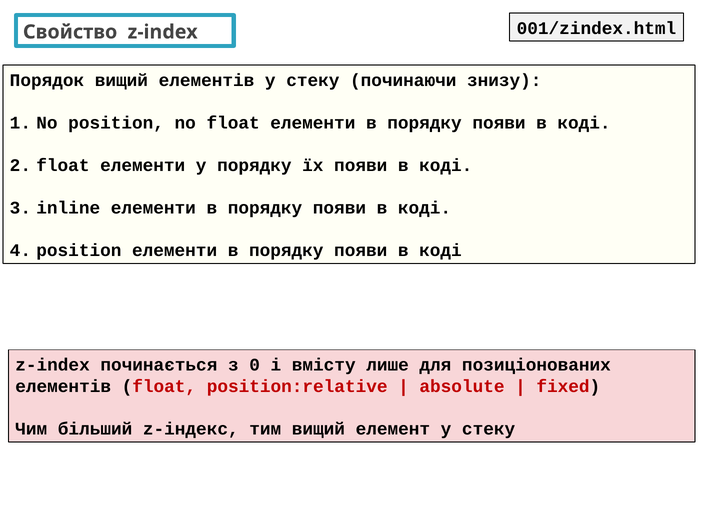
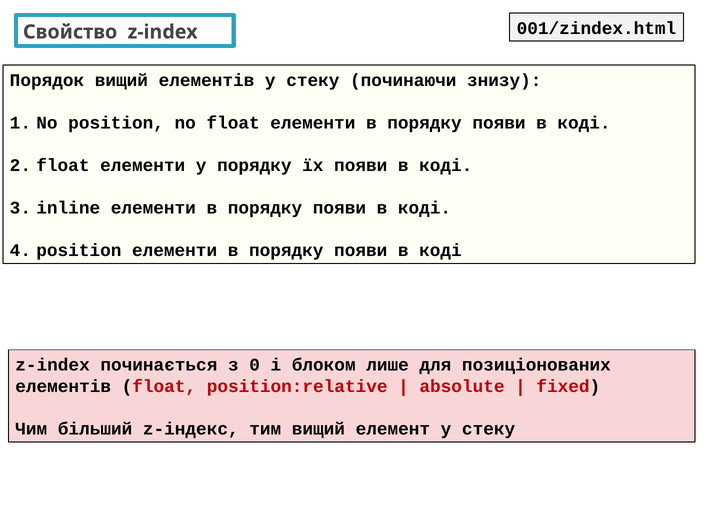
вмісту: вмісту -> блоком
